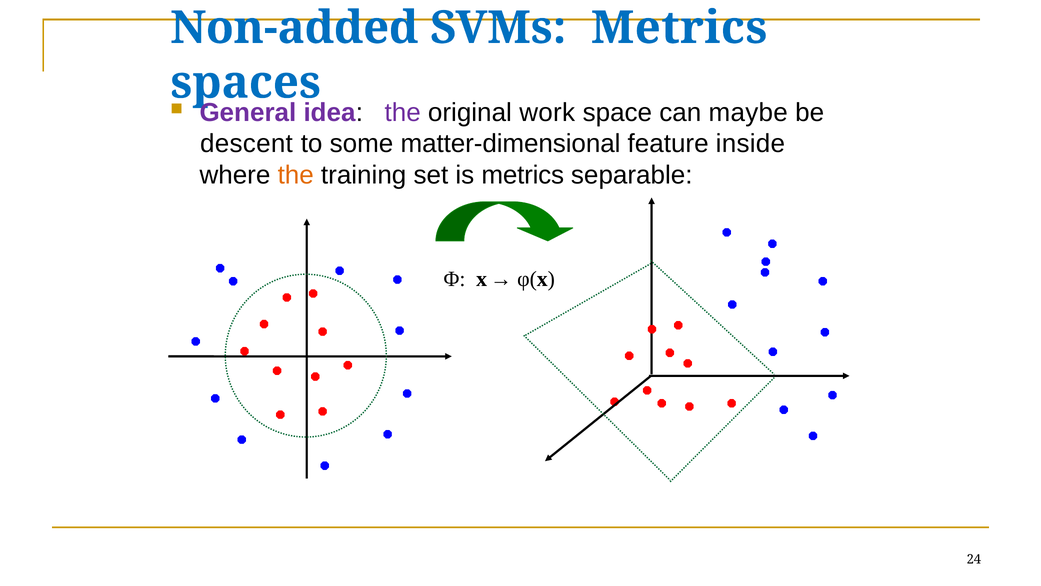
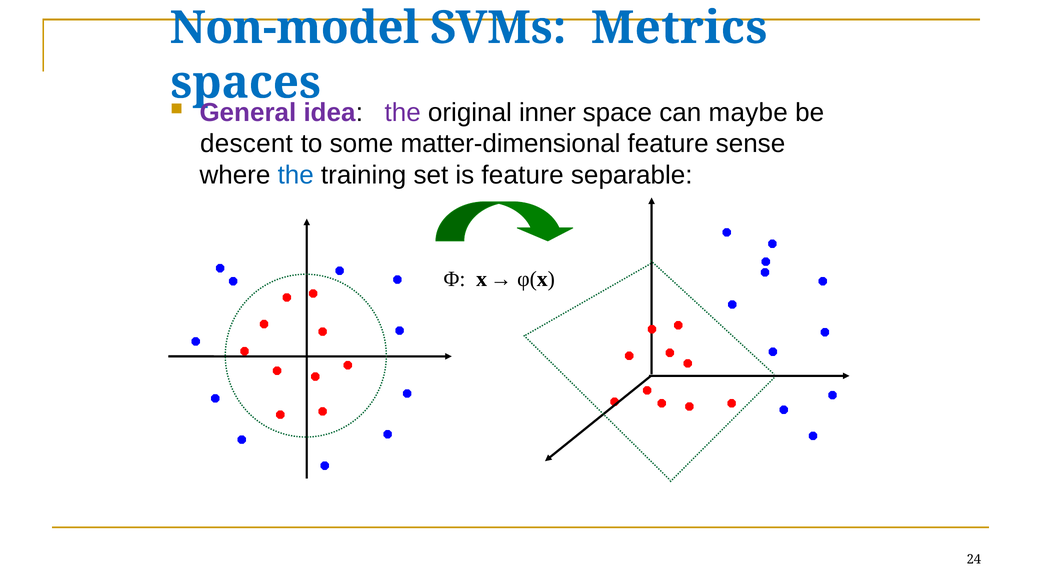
Non-added: Non-added -> Non-model
work: work -> inner
inside: inside -> sense
the at (296, 175) colour: orange -> blue
is metrics: metrics -> feature
